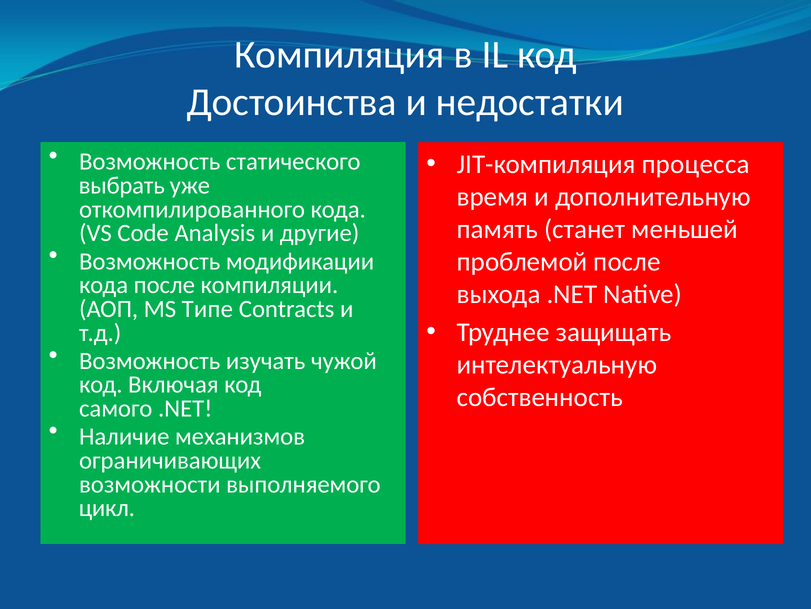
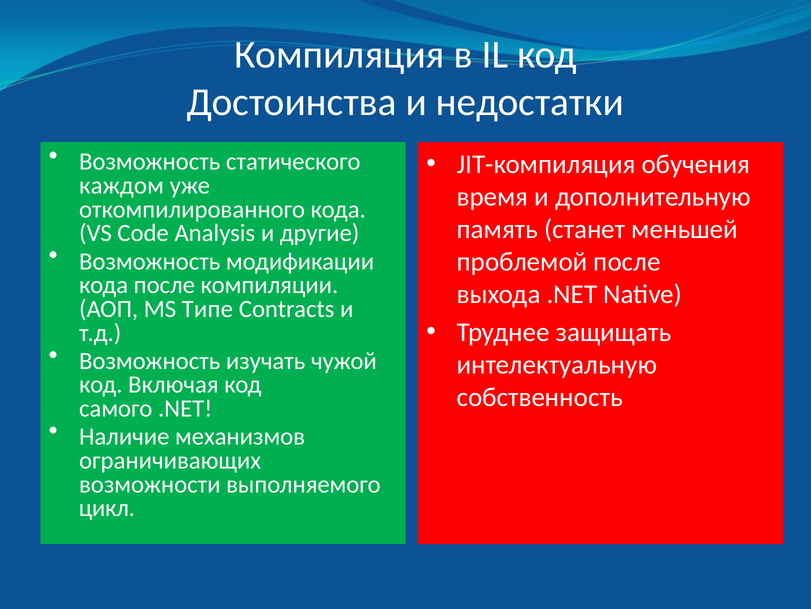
процесса: процесса -> обучения
выбрать: выбрать -> каждом
